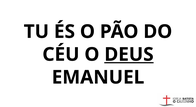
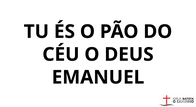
DEUS underline: present -> none
